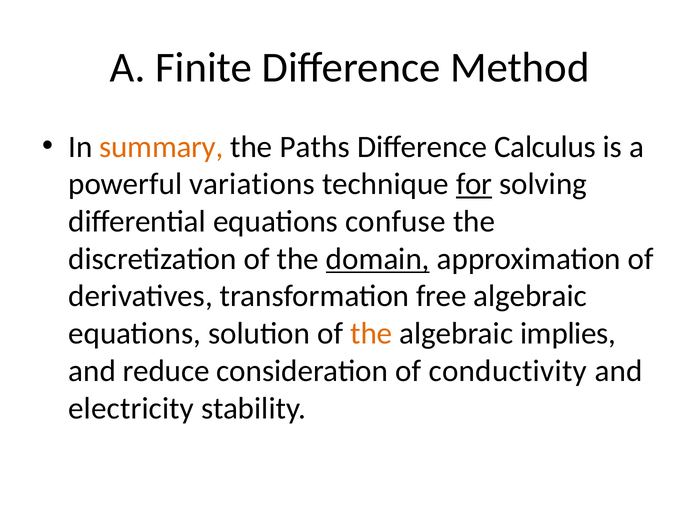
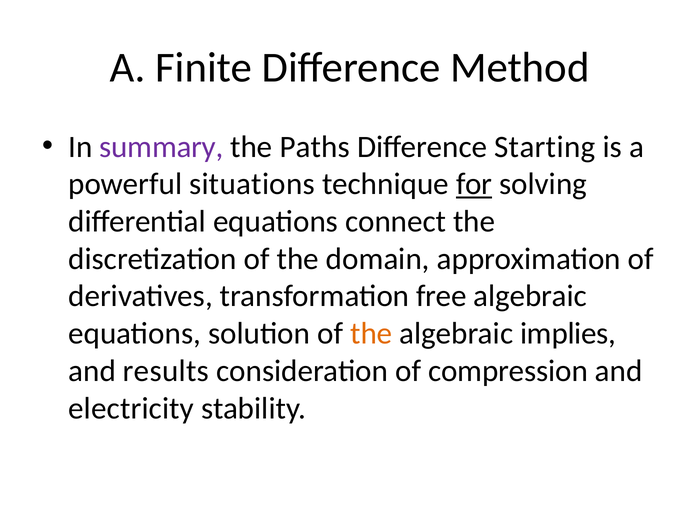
summary colour: orange -> purple
Calculus: Calculus -> Starting
variations: variations -> situations
confuse: confuse -> connect
domain underline: present -> none
reduce: reduce -> results
conductivity: conductivity -> compression
